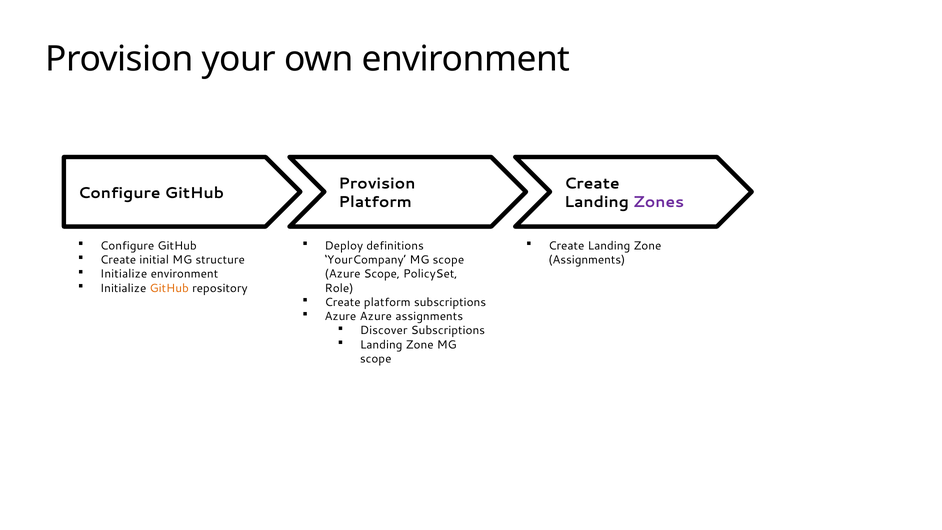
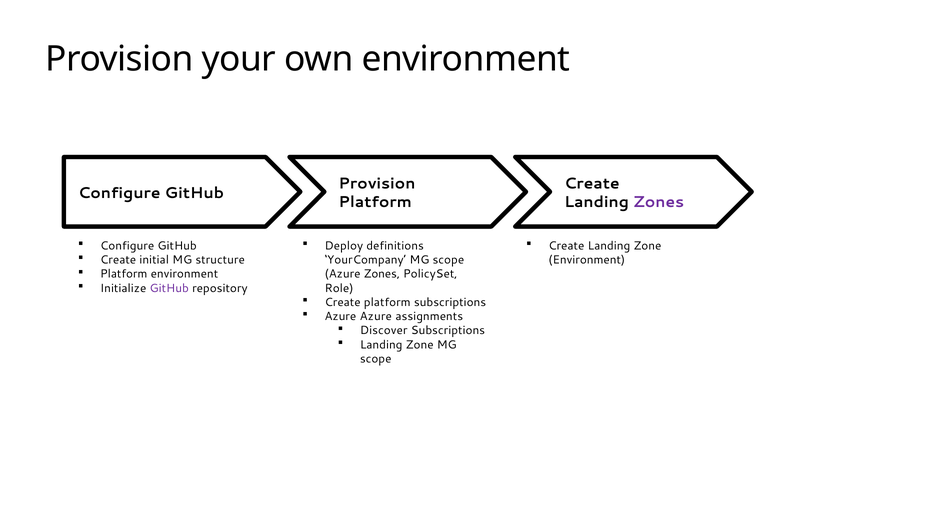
Assignments at (587, 260): Assignments -> Environment
Initialize at (124, 274): Initialize -> Platform
Azure Scope: Scope -> Zones
GitHub at (169, 288) colour: orange -> purple
